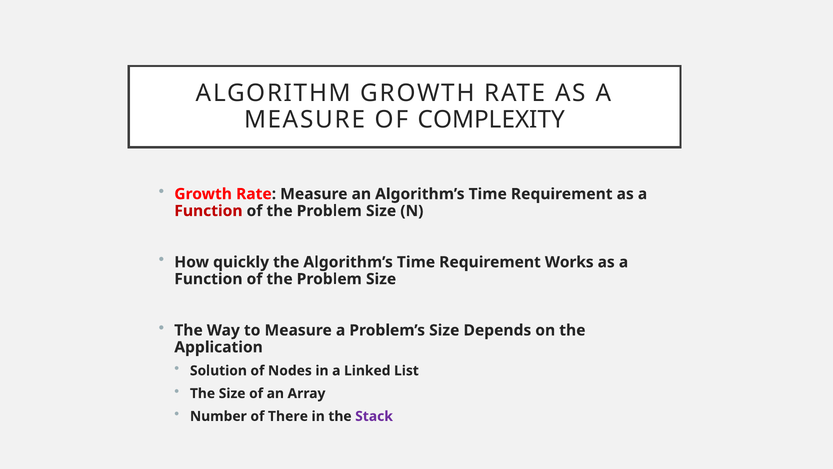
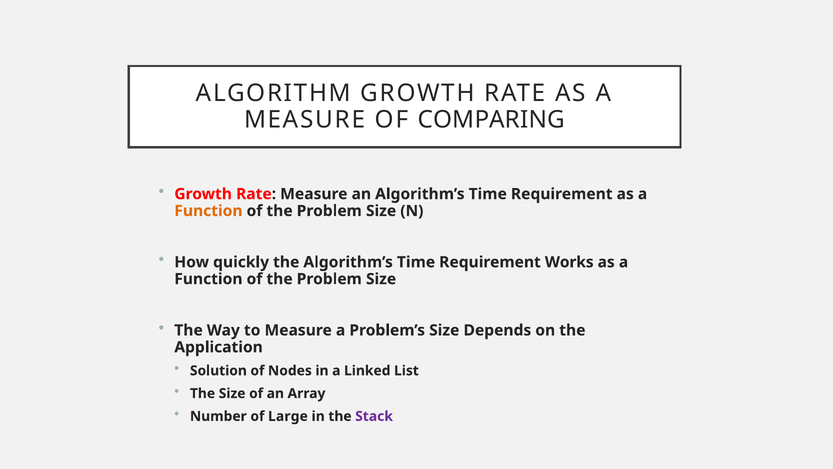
COMPLEXITY: COMPLEXITY -> COMPARING
Function at (208, 211) colour: red -> orange
There: There -> Large
